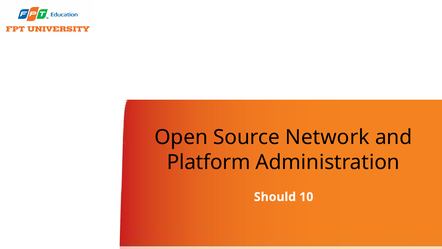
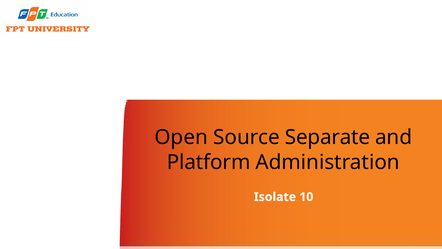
Network: Network -> Separate
Should: Should -> Isolate
